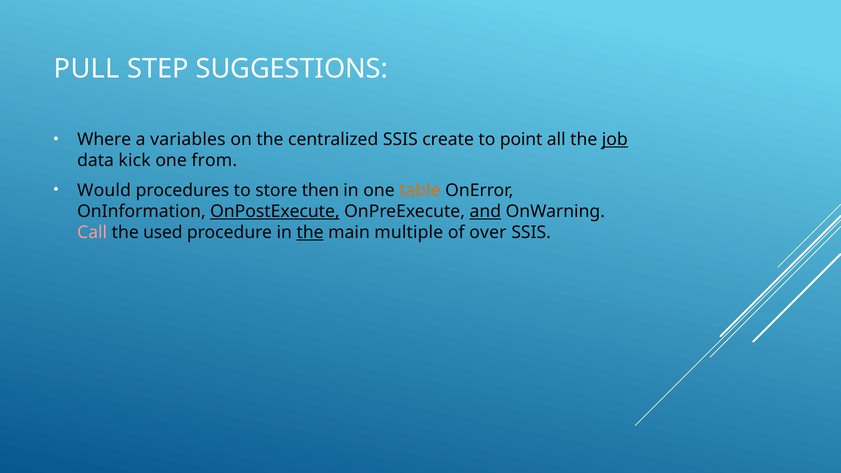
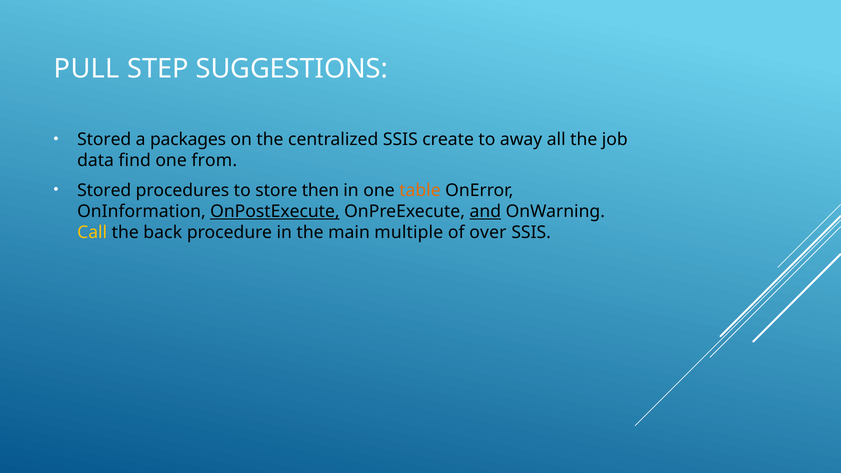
Where at (104, 140): Where -> Stored
variables: variables -> packages
point: point -> away
job underline: present -> none
kick: kick -> find
Would at (104, 190): Would -> Stored
Call colour: pink -> yellow
used: used -> back
the at (310, 232) underline: present -> none
